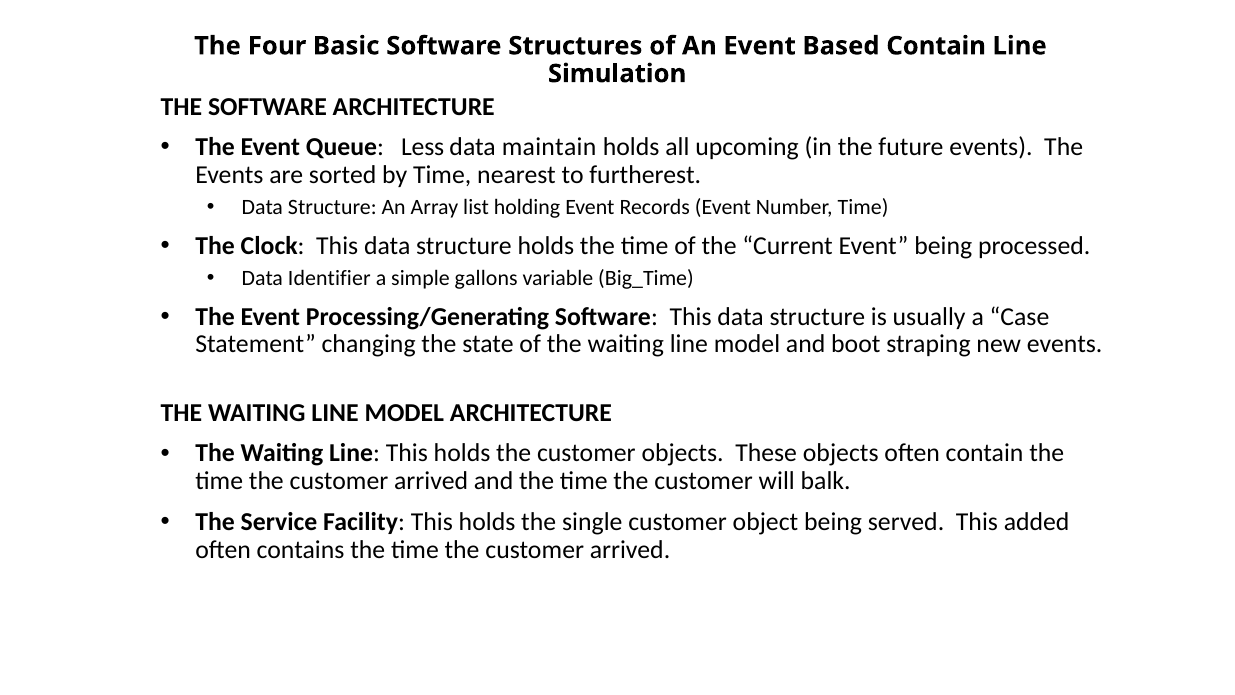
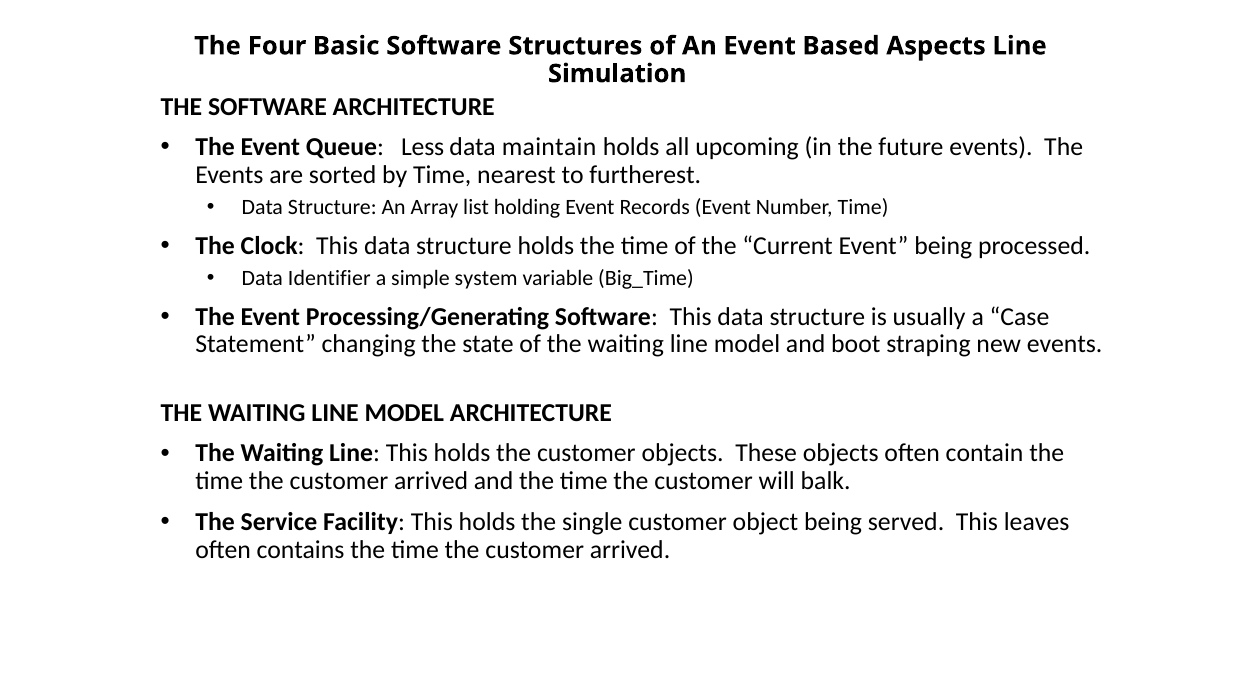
Based Contain: Contain -> Aspects
gallons: gallons -> system
added: added -> leaves
